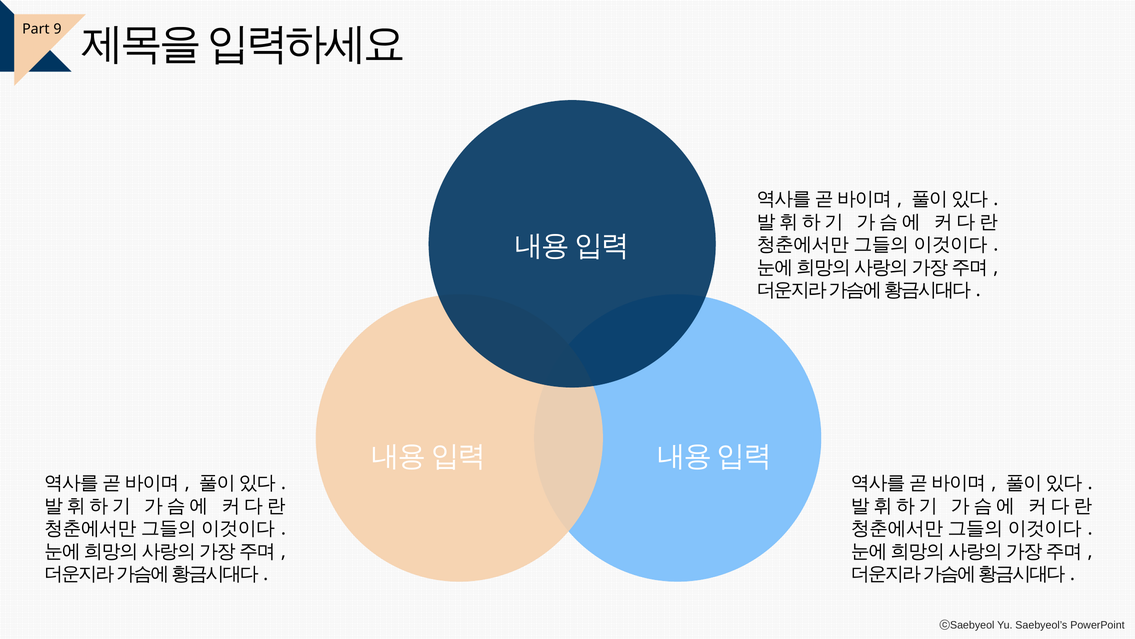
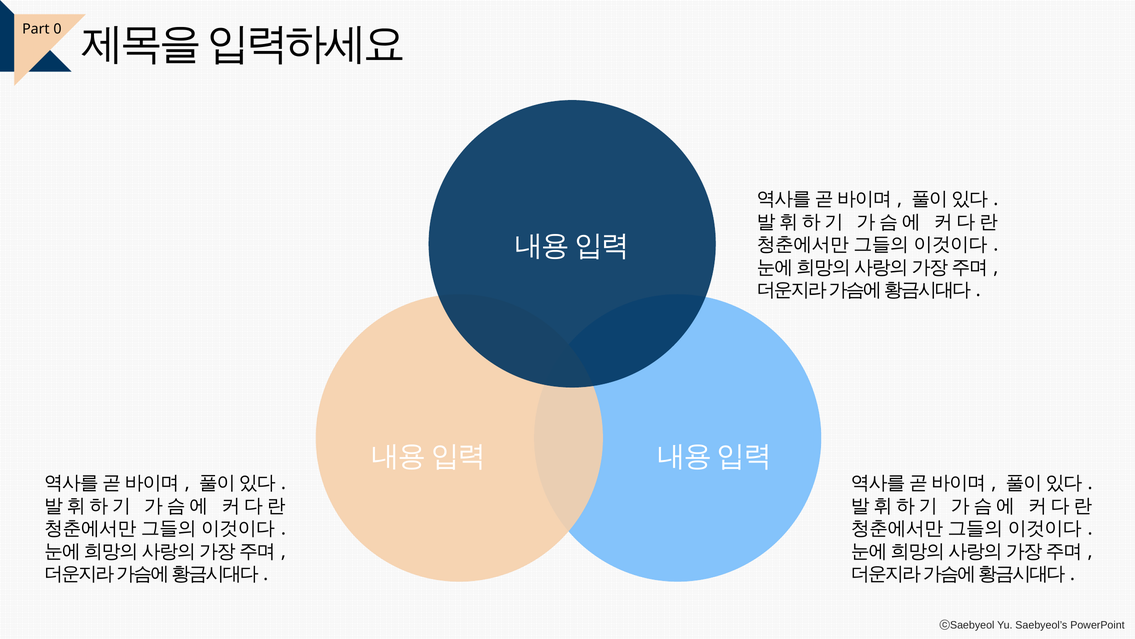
9: 9 -> 0
